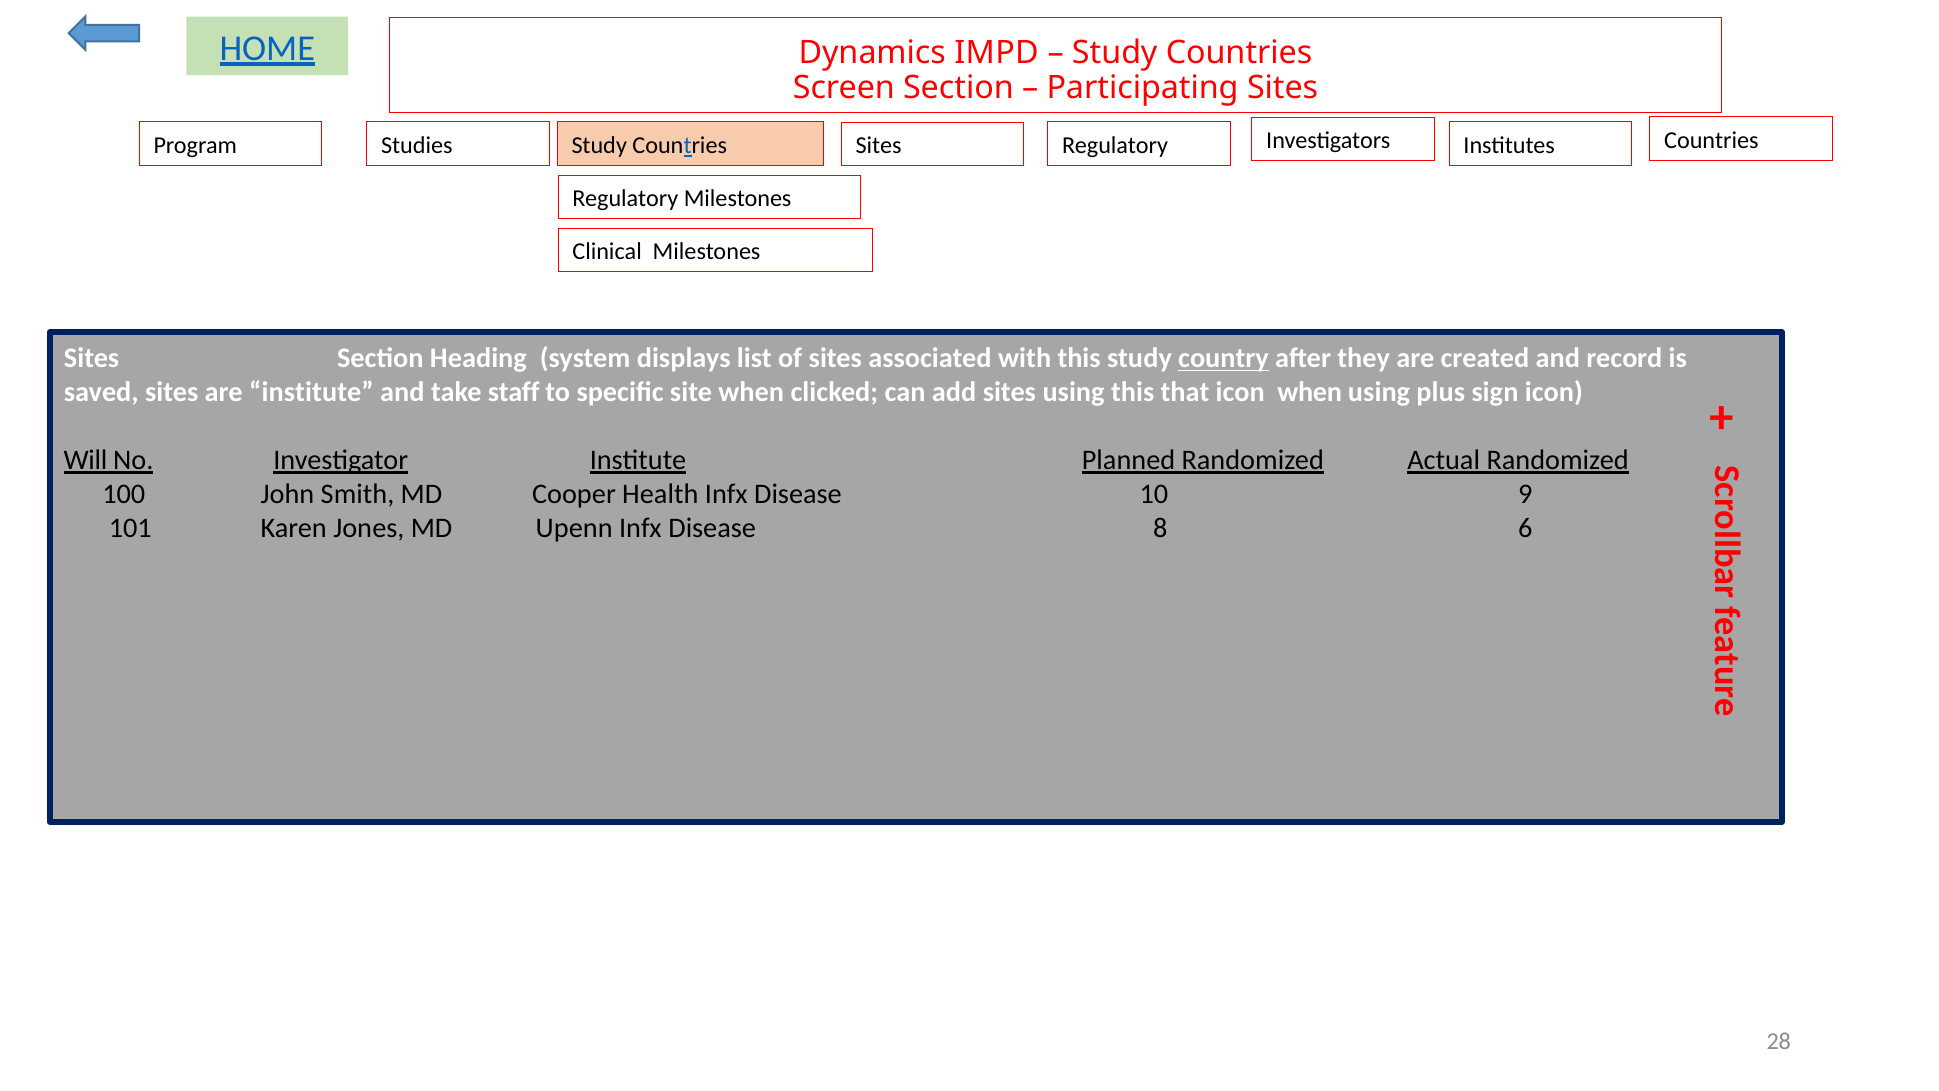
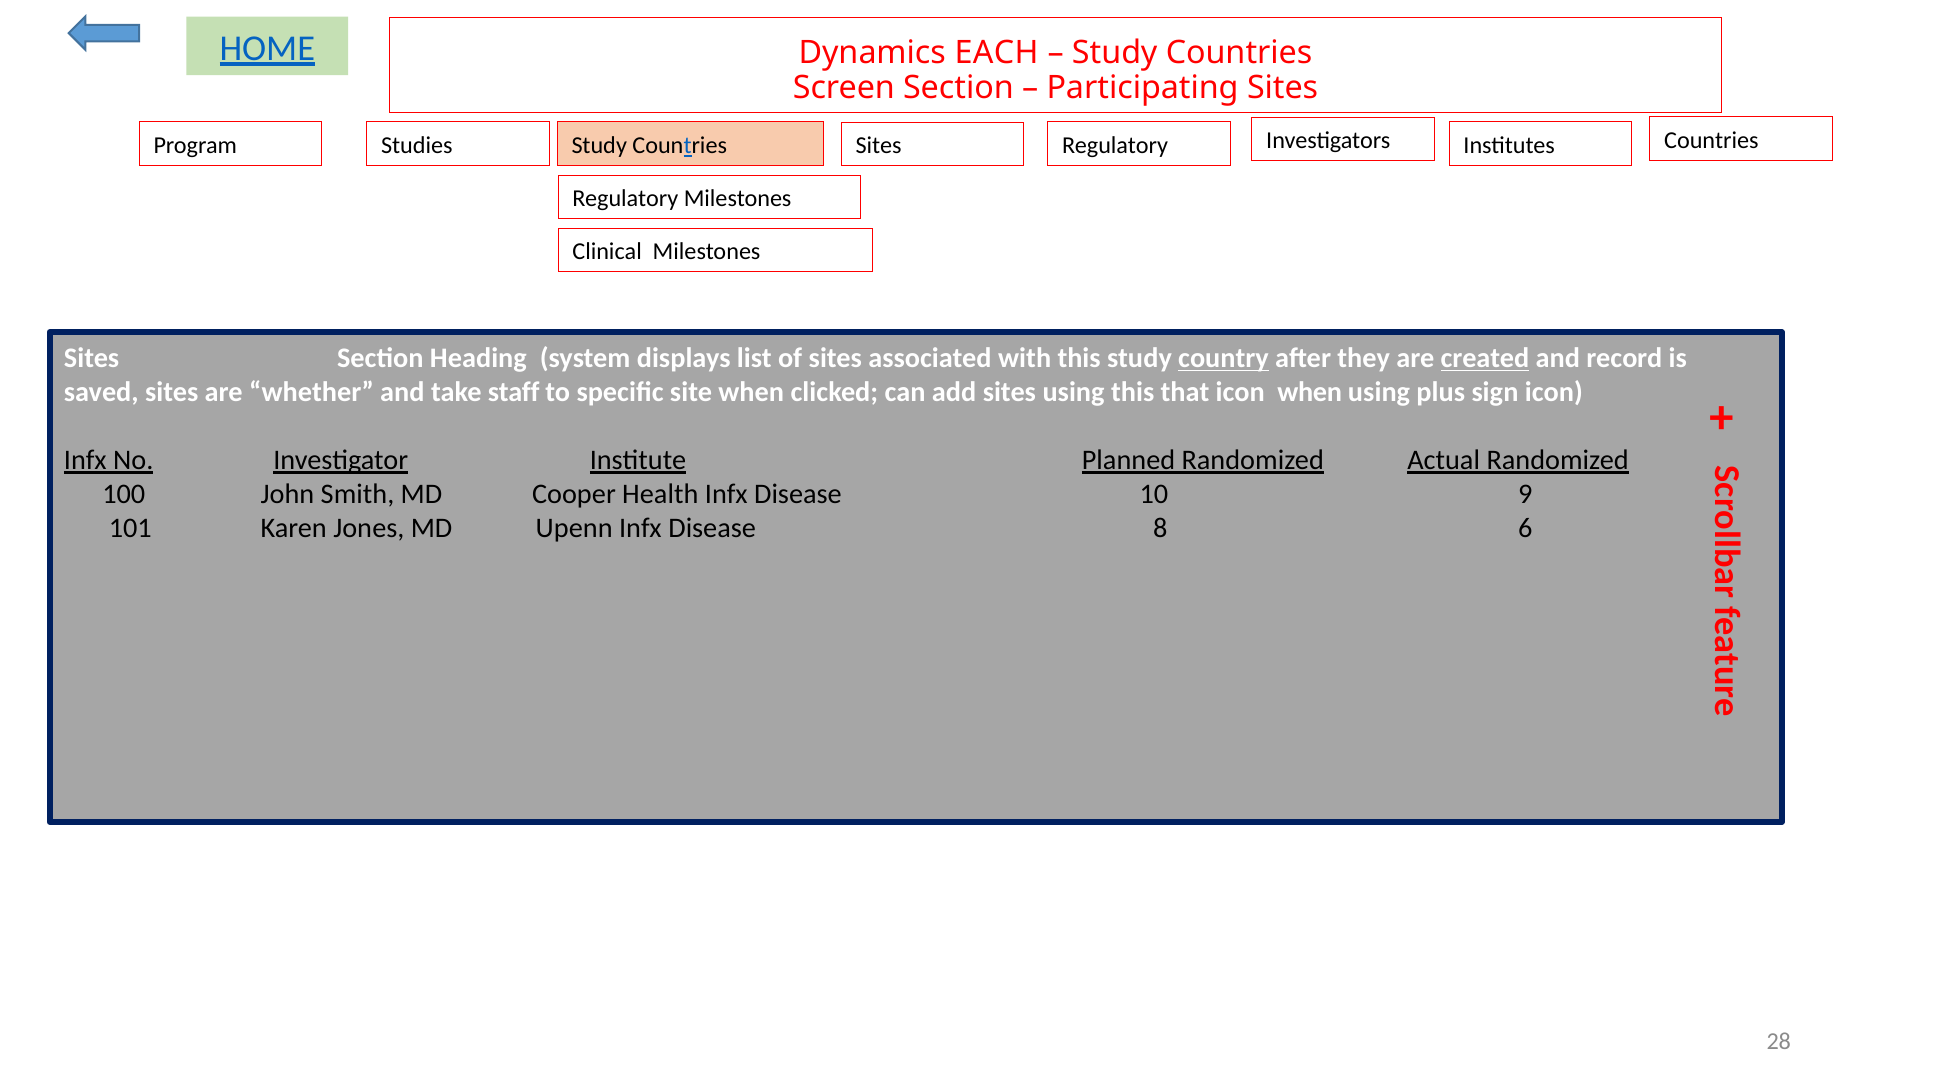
IMPD: IMPD -> EACH
created underline: none -> present
are institute: institute -> whether
Will at (85, 460): Will -> Infx
